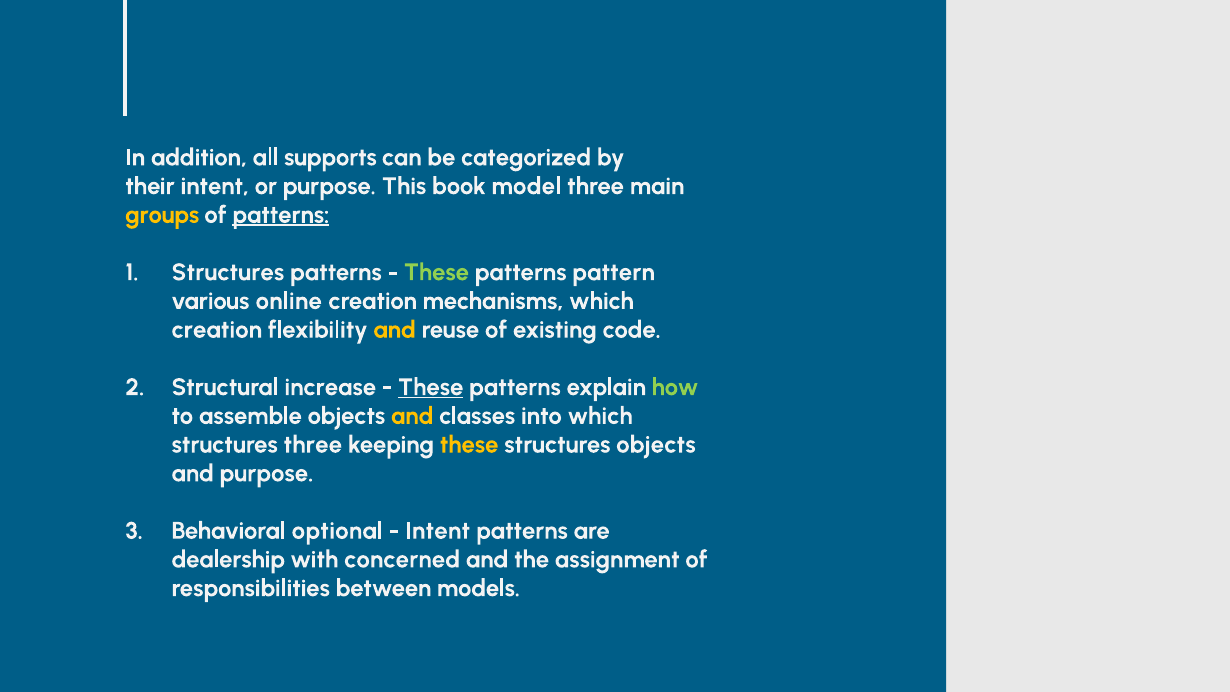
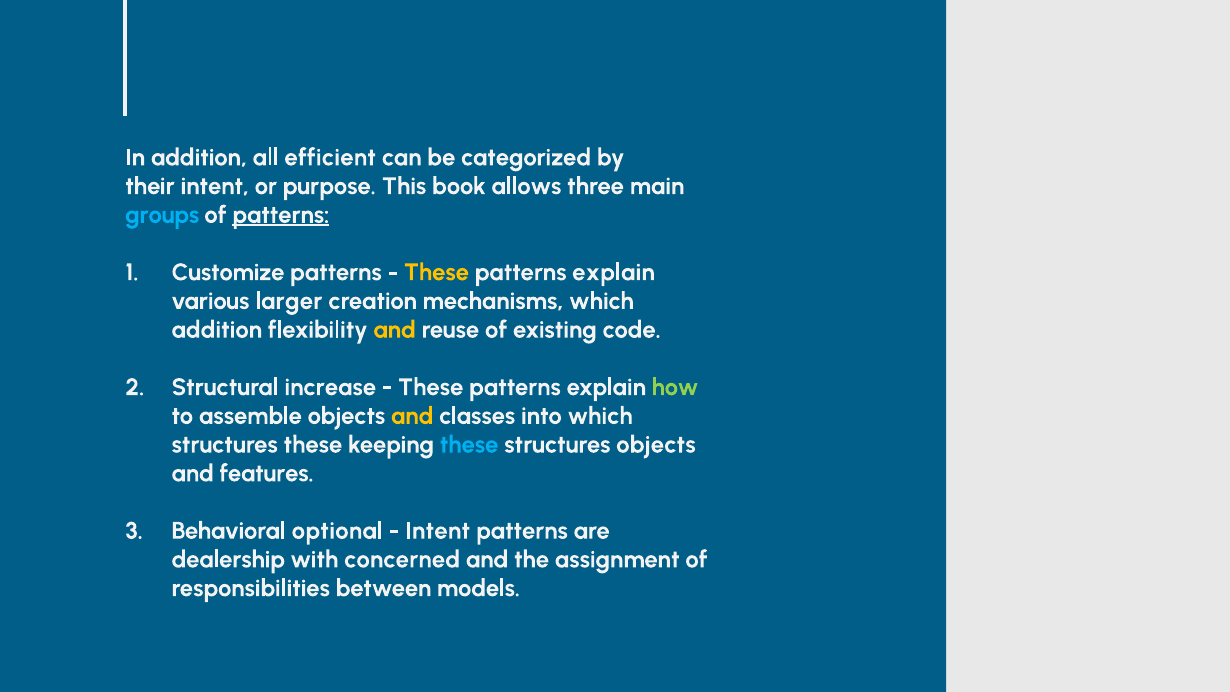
supports: supports -> efficient
model: model -> allows
groups colour: yellow -> light blue
Structures at (228, 272): Structures -> Customize
These at (436, 272) colour: light green -> yellow
pattern at (613, 272): pattern -> explain
online: online -> larger
creation at (217, 330): creation -> addition
These at (431, 387) underline: present -> none
structures three: three -> these
these at (469, 445) colour: yellow -> light blue
and purpose: purpose -> features
